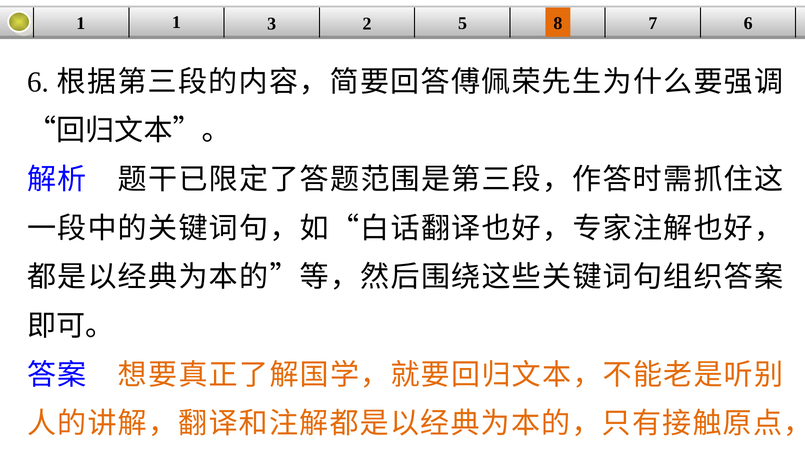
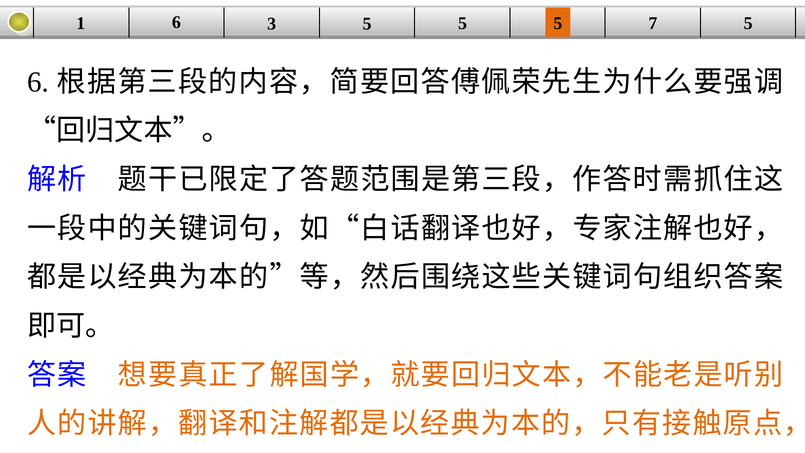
1 1: 1 -> 6
3 2: 2 -> 5
8 at (558, 23): 8 -> 5
7 6: 6 -> 5
